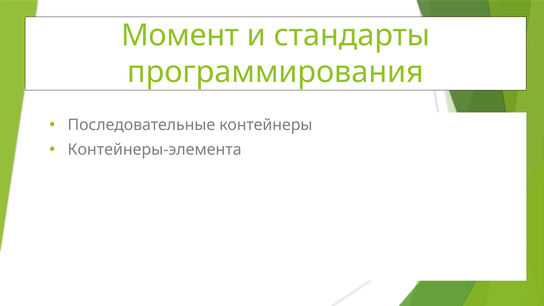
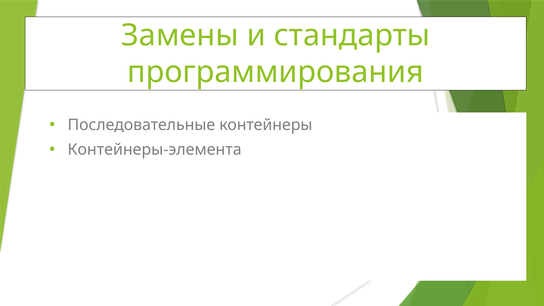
Момент: Момент -> Замены
